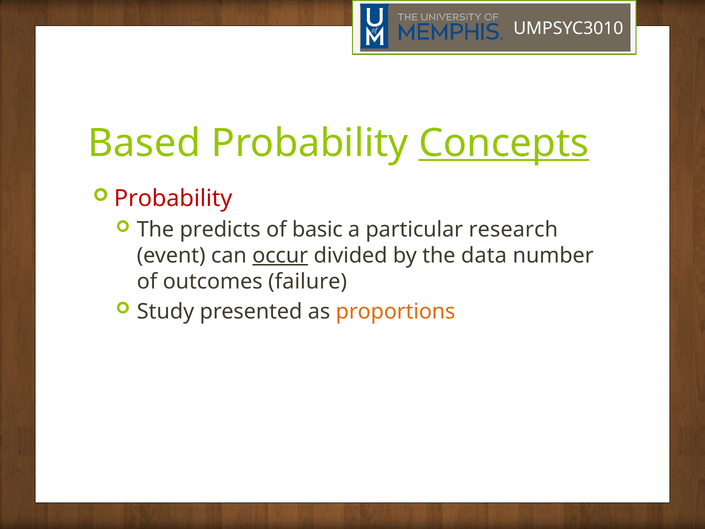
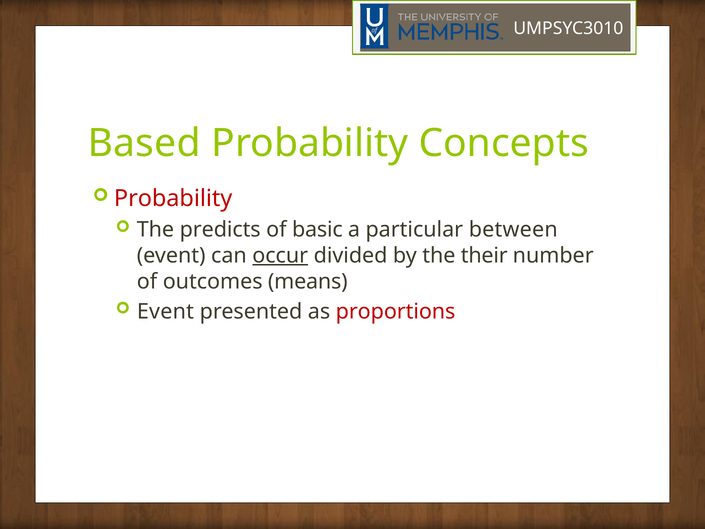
Concepts underline: present -> none
research: research -> between
data: data -> their
failure: failure -> means
Study at (166, 311): Study -> Event
proportions colour: orange -> red
